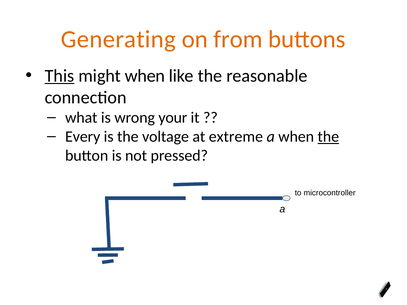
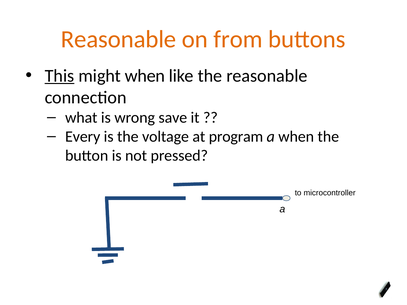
Generating at (118, 39): Generating -> Reasonable
your: your -> save
extreme: extreme -> program
the at (328, 137) underline: present -> none
